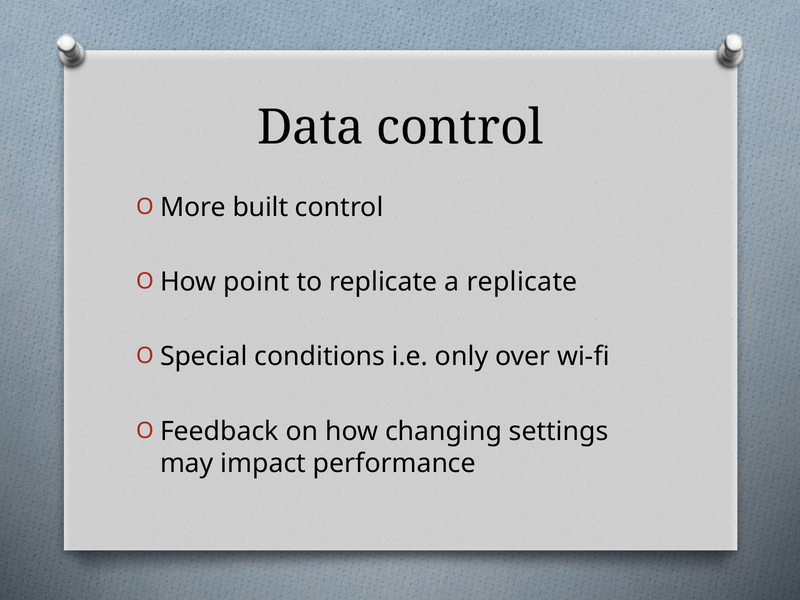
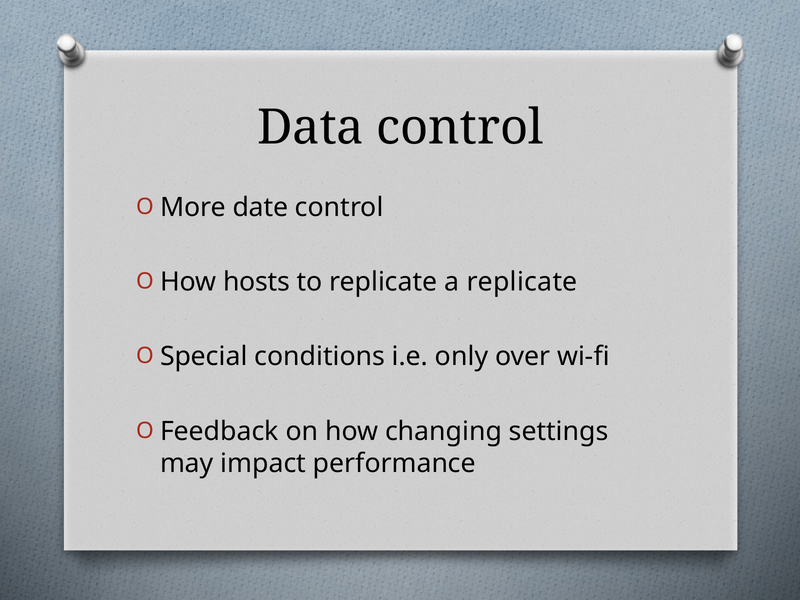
built: built -> date
point: point -> hosts
